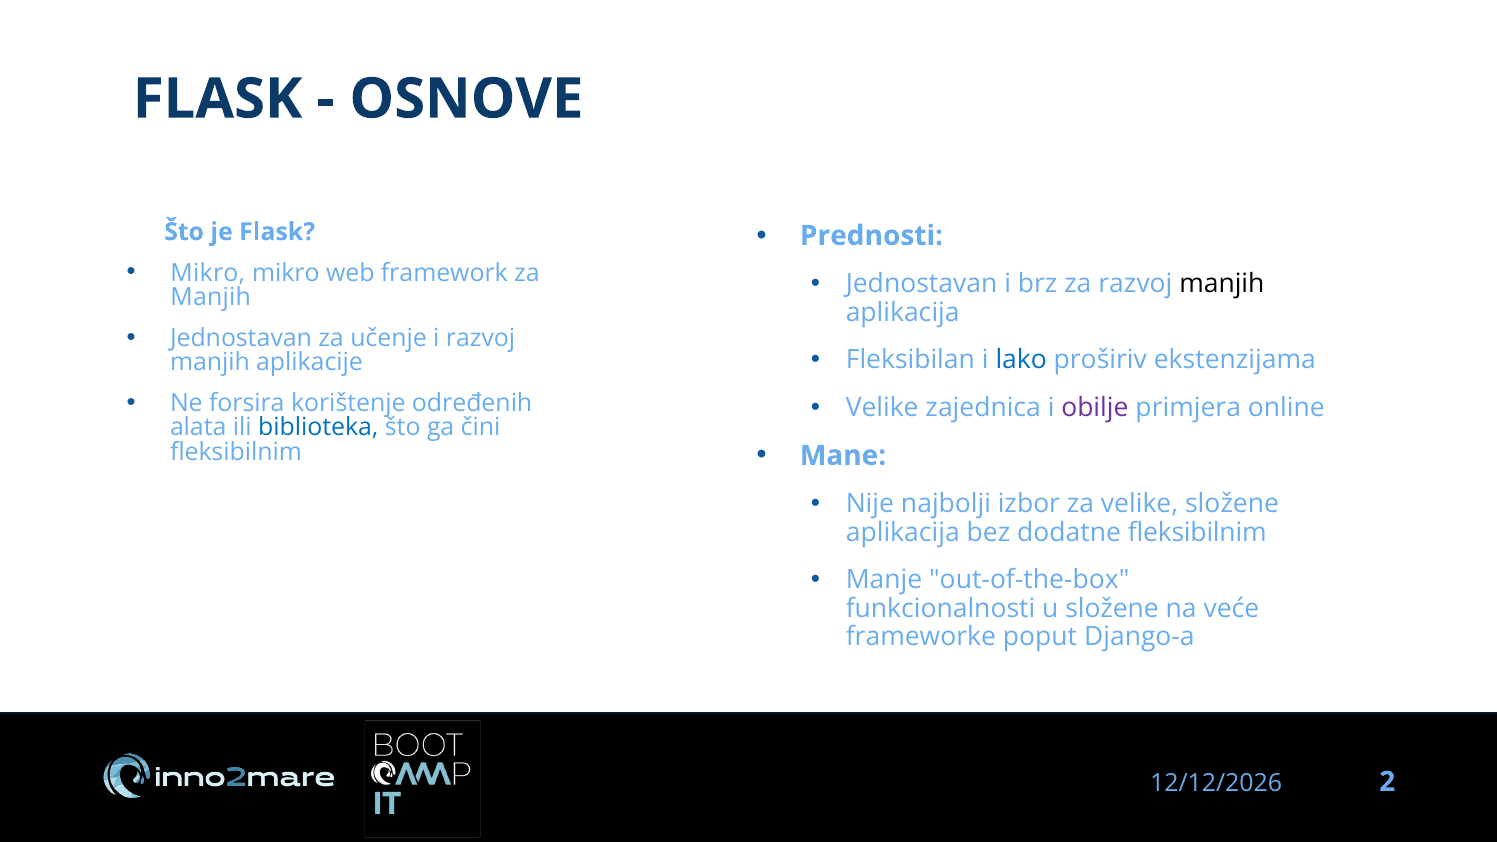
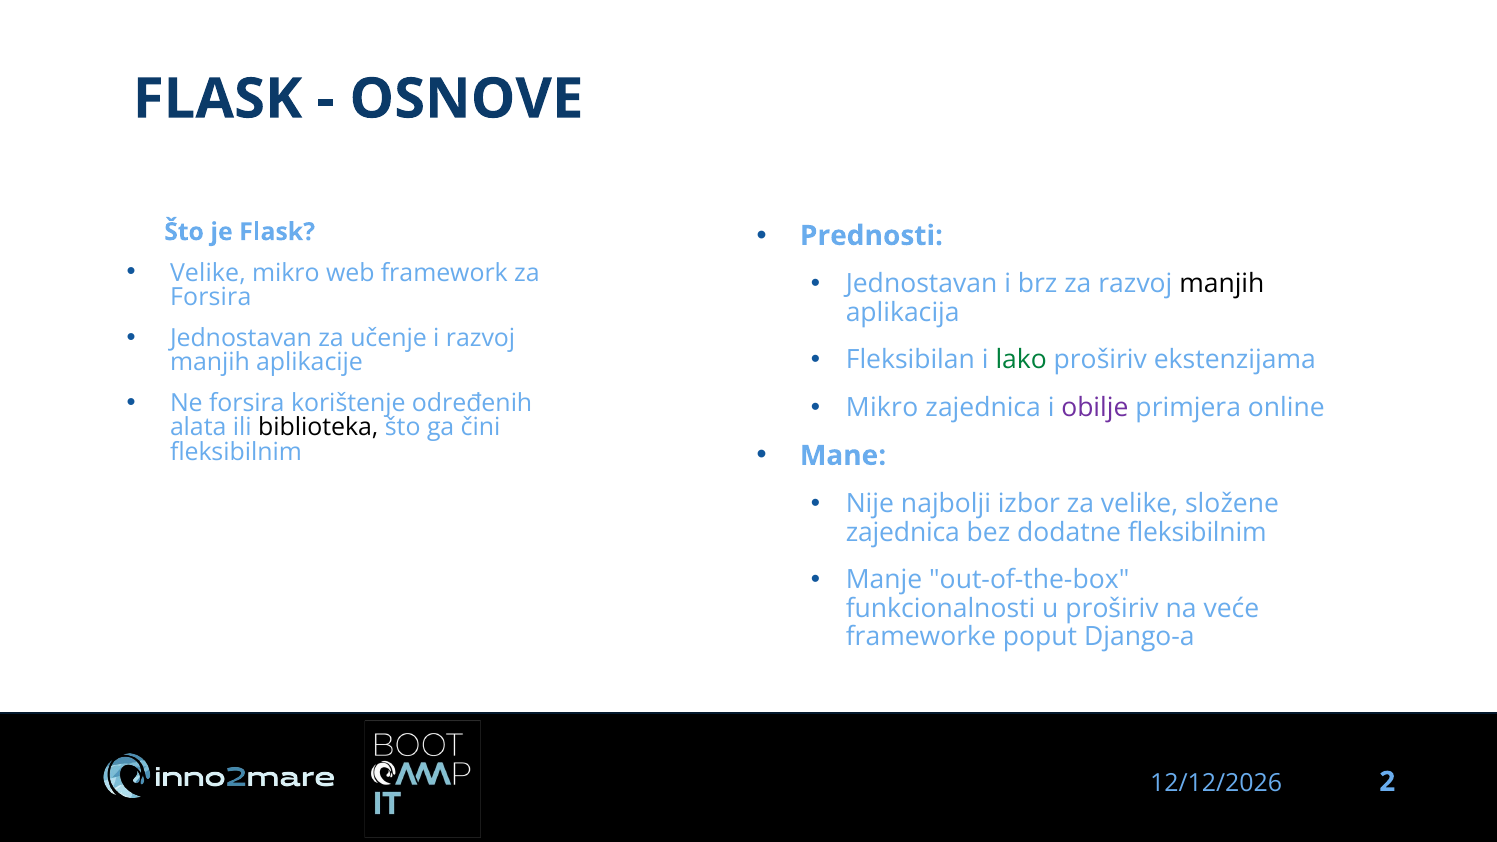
Mikro at (208, 273): Mikro -> Velike
Manjih at (211, 297): Manjih -> Forsira
lako colour: blue -> green
Velike at (882, 407): Velike -> Mikro
biblioteka colour: blue -> black
aplikacija at (903, 532): aplikacija -> zajednica
u složene: složene -> proširiv
